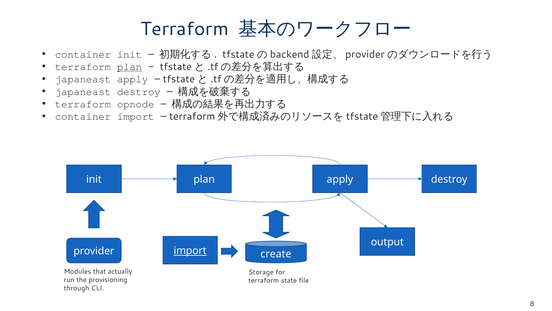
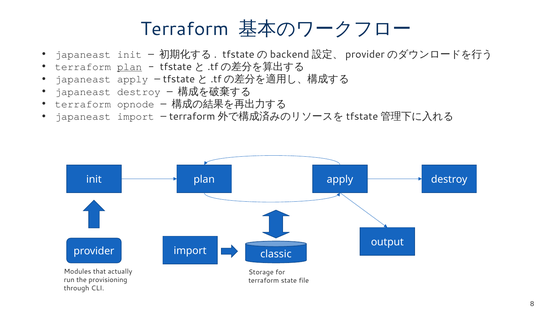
container at (83, 54): container -> japaneast
container at (83, 116): container -> japaneast
import at (190, 250) underline: present -> none
create: create -> classic
